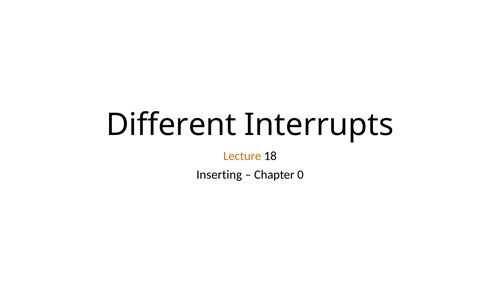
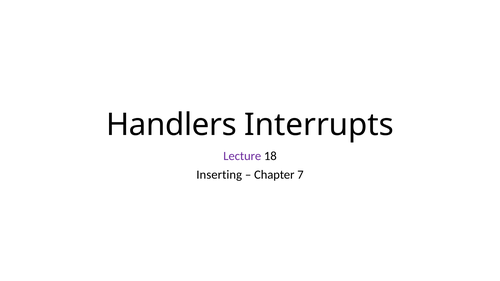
Different: Different -> Handlers
Lecture colour: orange -> purple
0: 0 -> 7
